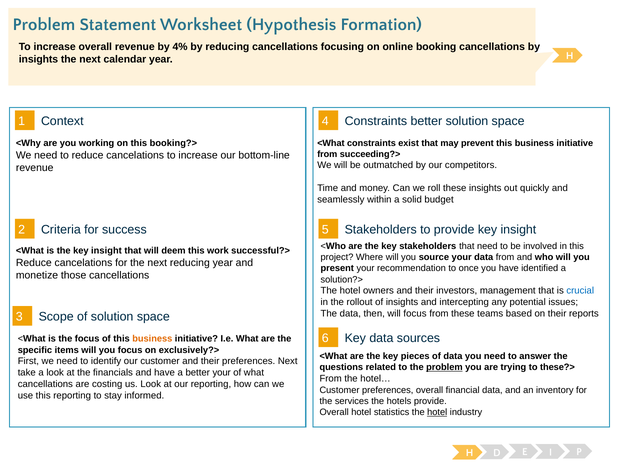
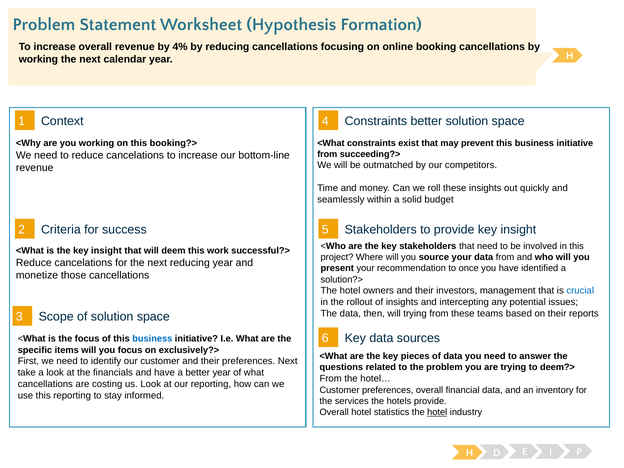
insights at (38, 59): insights -> working
will focus: focus -> trying
business at (152, 339) colour: orange -> blue
problem at (444, 367) underline: present -> none
these?>: these?> -> deem?>
better your: your -> year
